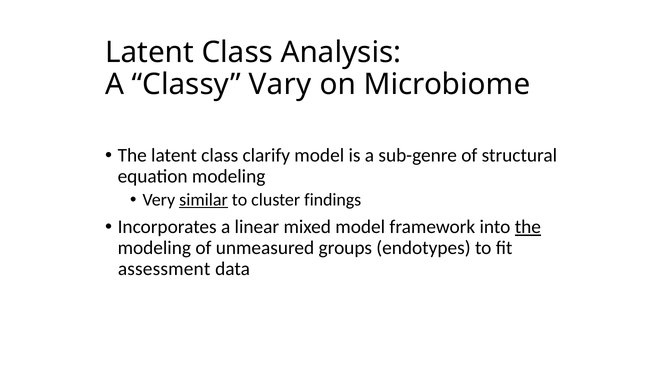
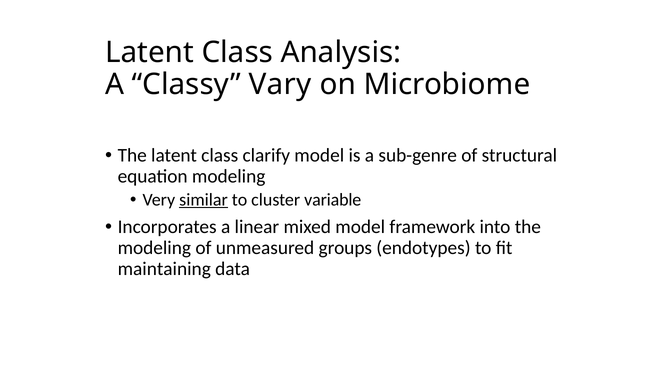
findings: findings -> variable
the at (528, 227) underline: present -> none
assessment: assessment -> maintaining
